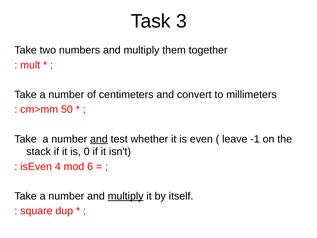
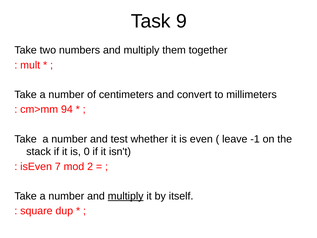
3: 3 -> 9
50: 50 -> 94
and at (99, 139) underline: present -> none
4: 4 -> 7
6: 6 -> 2
